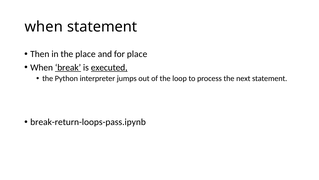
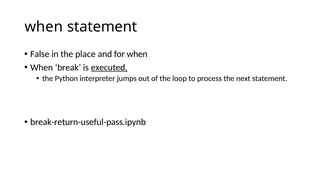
Then: Then -> False
for place: place -> when
break underline: present -> none
break-return-loops-pass.ipynb: break-return-loops-pass.ipynb -> break-return-useful-pass.ipynb
